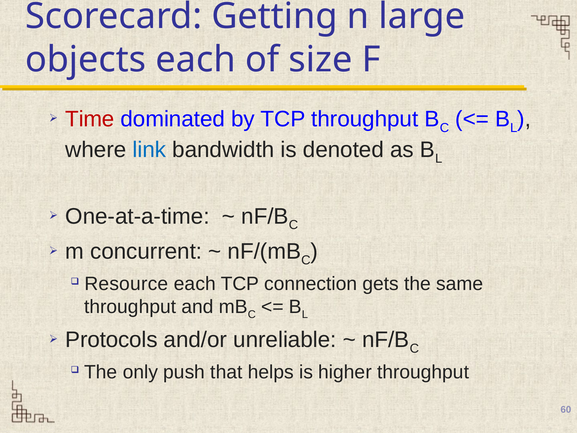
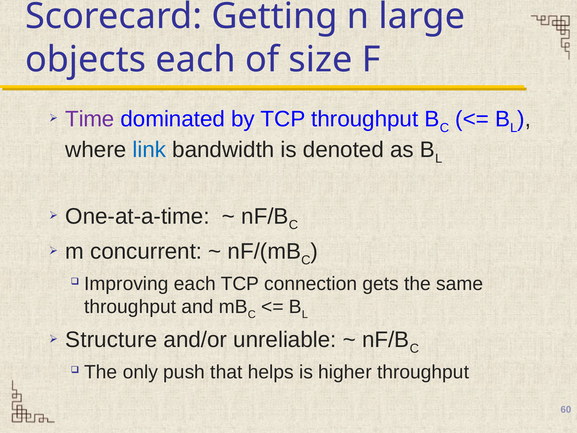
Time colour: red -> purple
Resource: Resource -> Improving
Protocols: Protocols -> Structure
